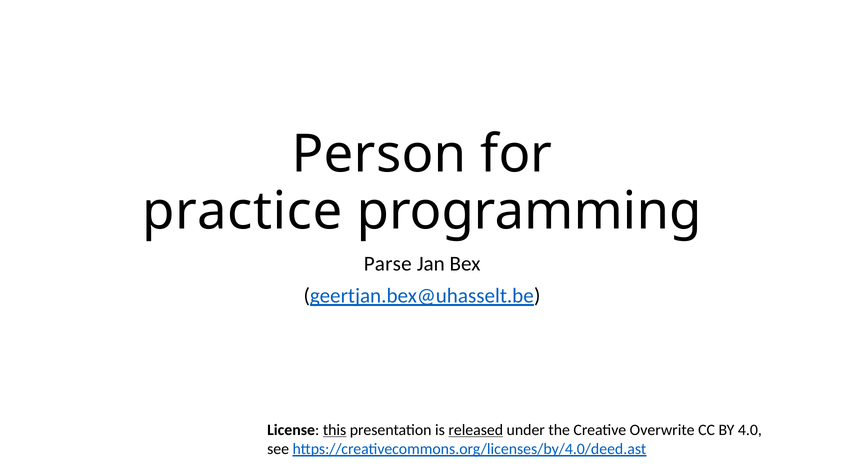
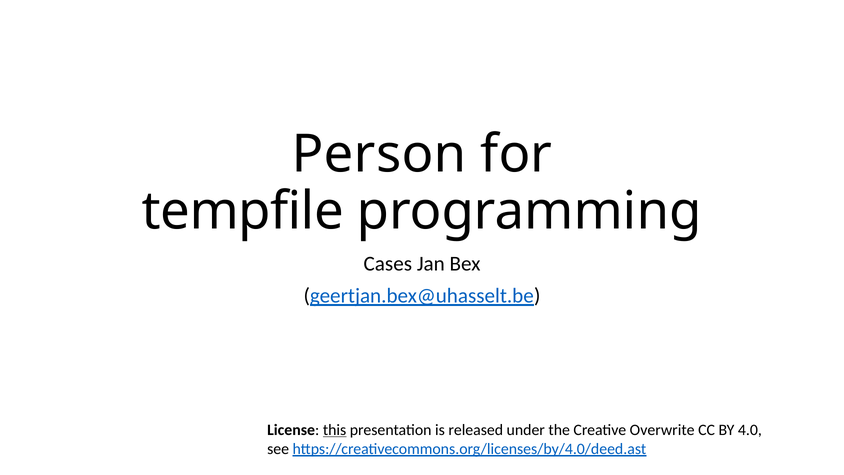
practice: practice -> tempfile
Parse: Parse -> Cases
released underline: present -> none
